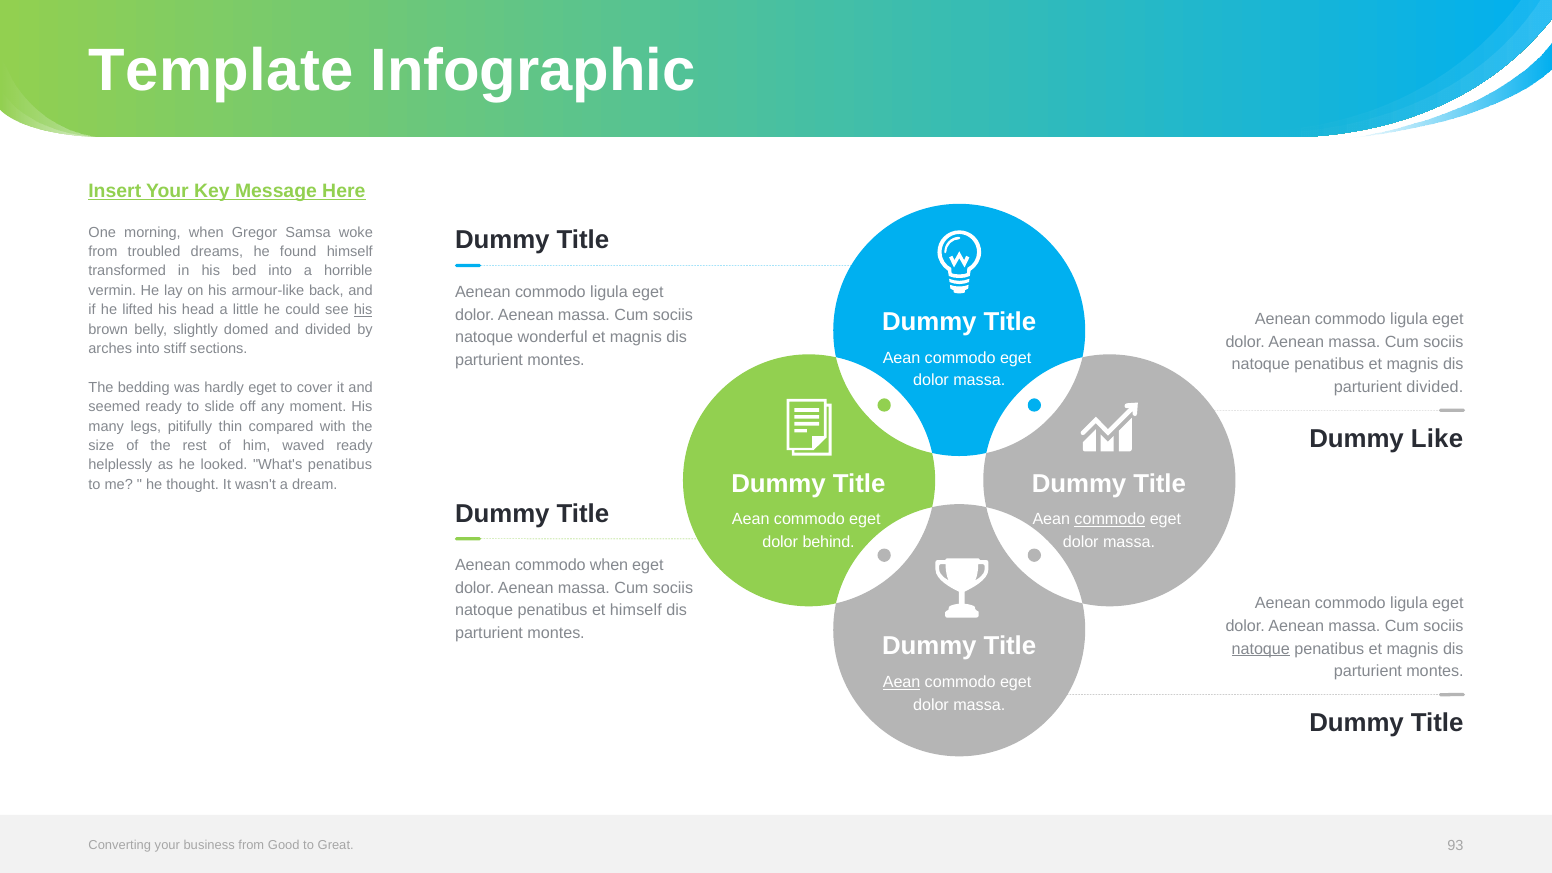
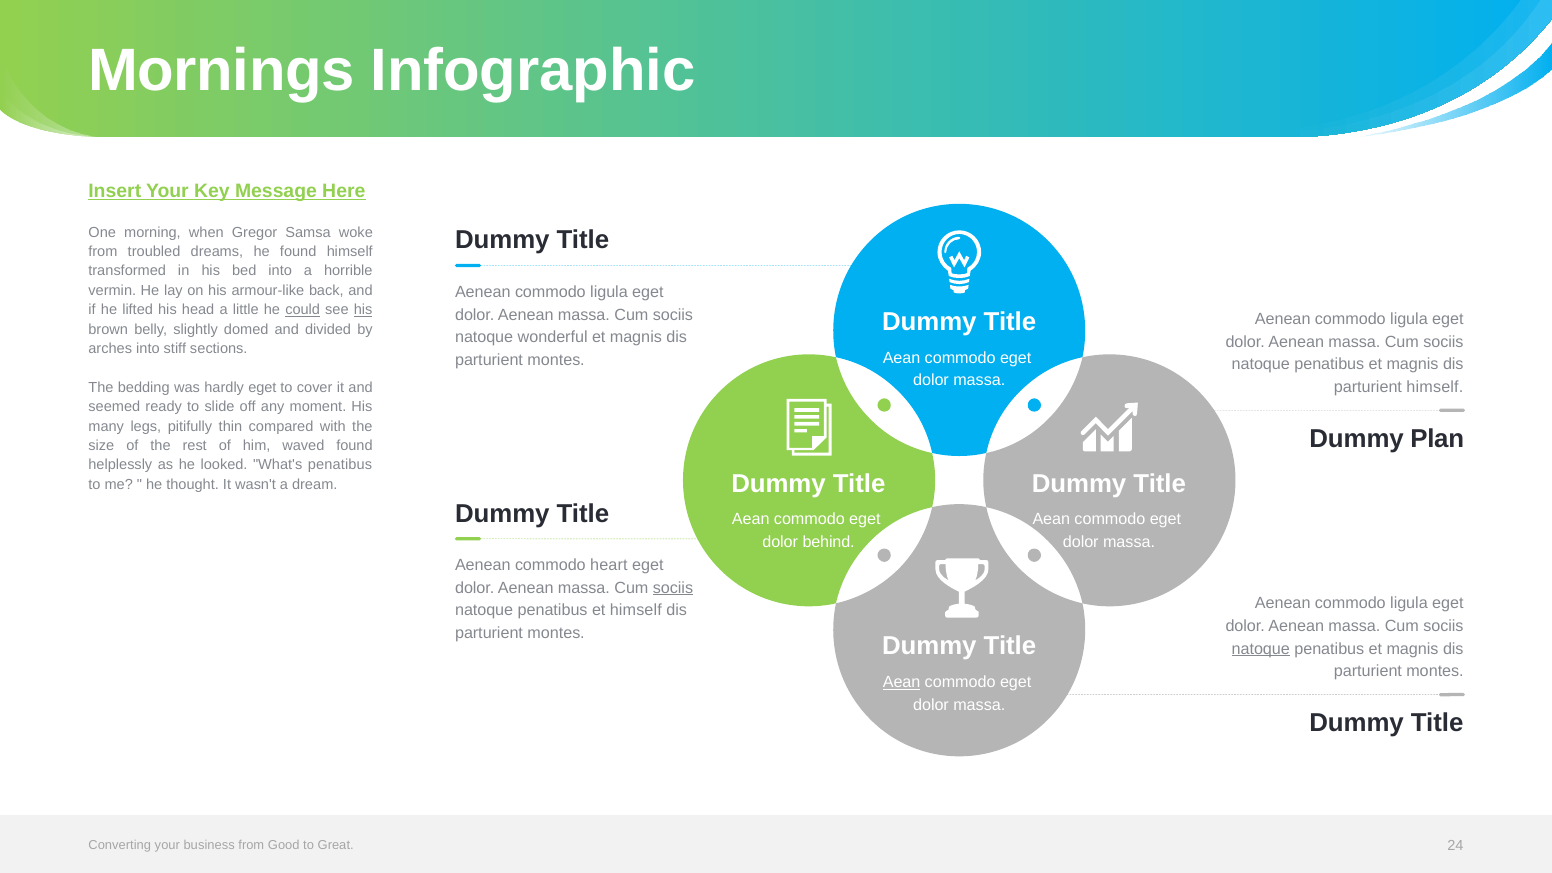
Template: Template -> Mornings
could underline: none -> present
parturient divided: divided -> himself
Like: Like -> Plan
waved ready: ready -> found
commodo at (1110, 519) underline: present -> none
commodo when: when -> heart
sociis at (673, 588) underline: none -> present
93: 93 -> 24
